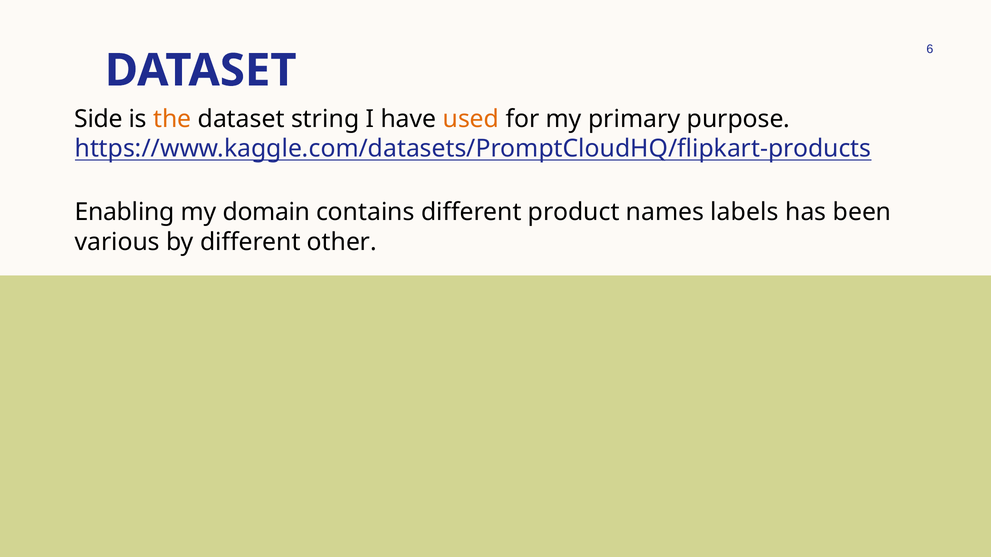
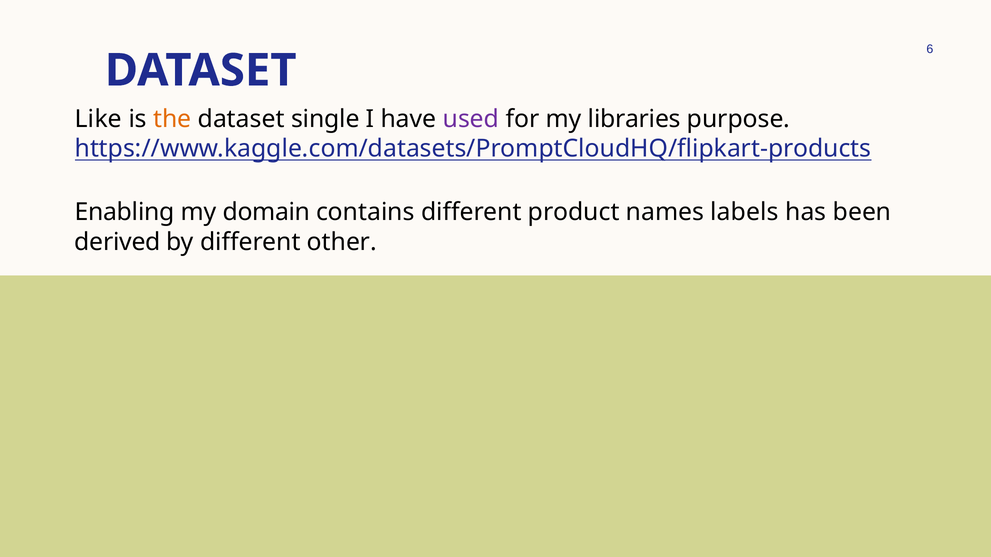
Side: Side -> Like
string: string -> single
used colour: orange -> purple
primary: primary -> libraries
various: various -> derived
